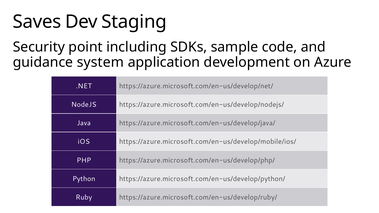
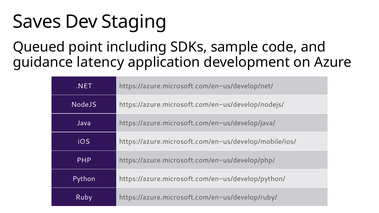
Security: Security -> Queued
system: system -> latency
